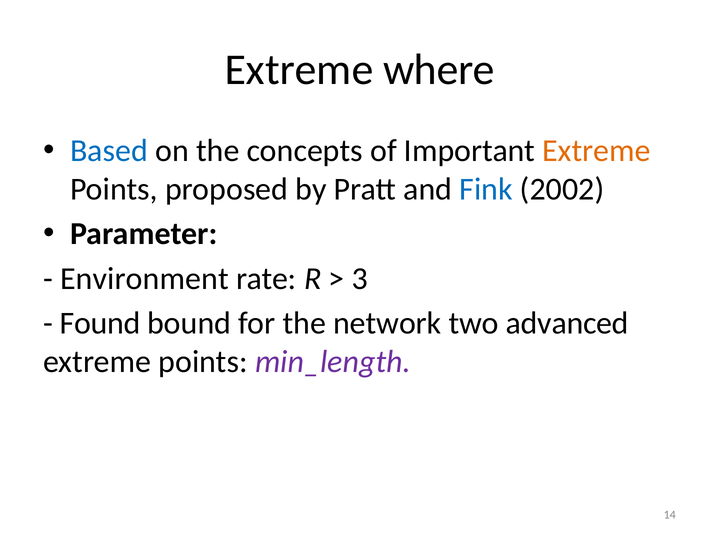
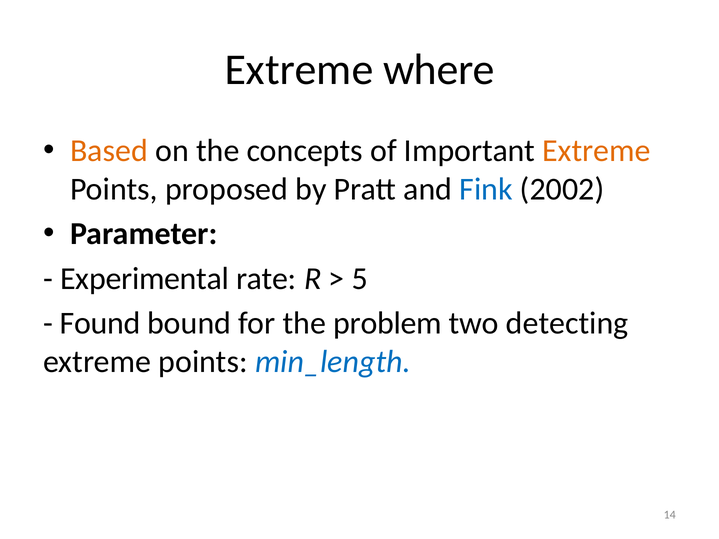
Based colour: blue -> orange
Environment: Environment -> Experimental
3: 3 -> 5
network: network -> problem
advanced: advanced -> detecting
min_length colour: purple -> blue
